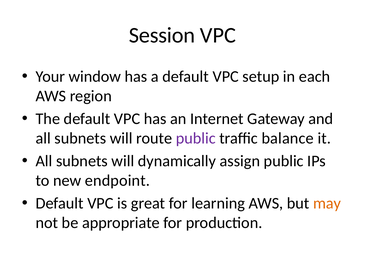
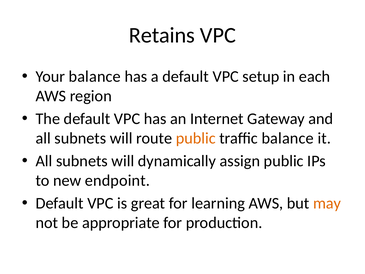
Session: Session -> Retains
Your window: window -> balance
public at (196, 138) colour: purple -> orange
